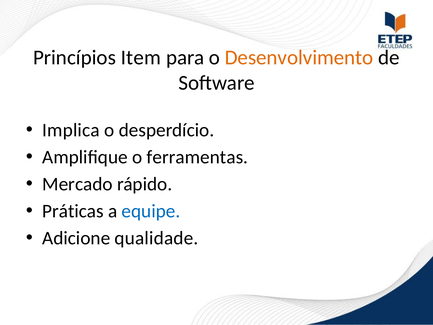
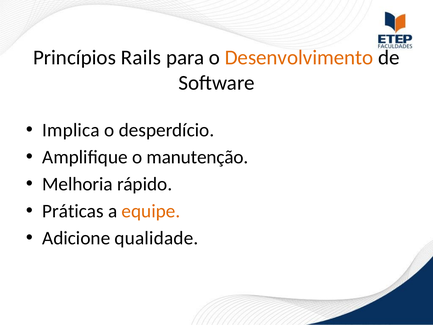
Item: Item -> Rails
ferramentas: ferramentas -> manutenção
Mercado: Mercado -> Melhoria
equipe colour: blue -> orange
